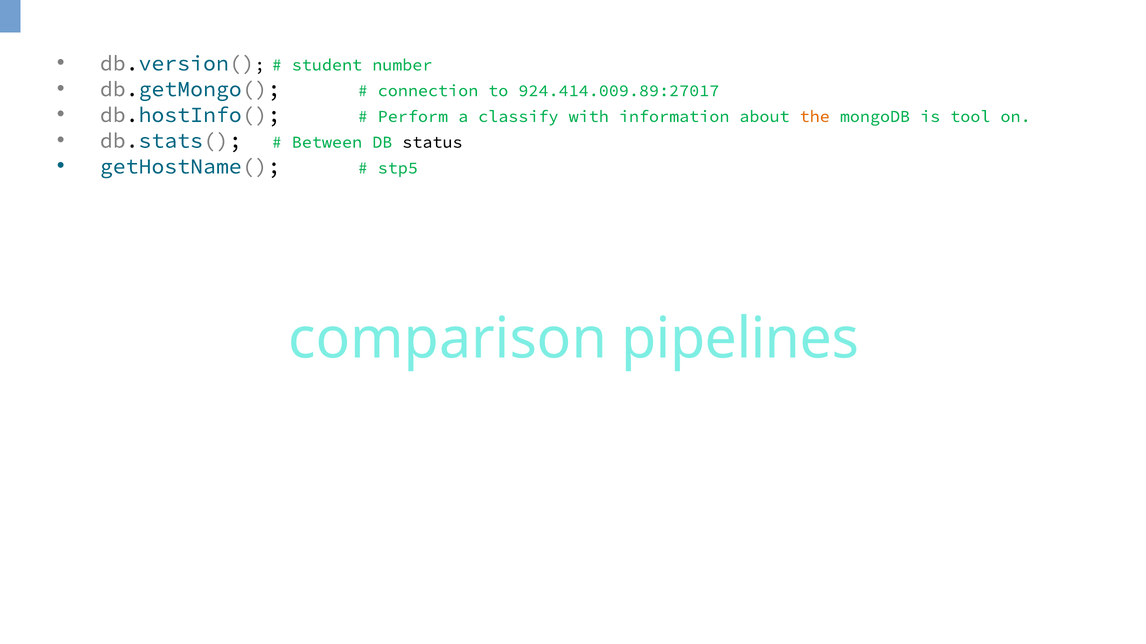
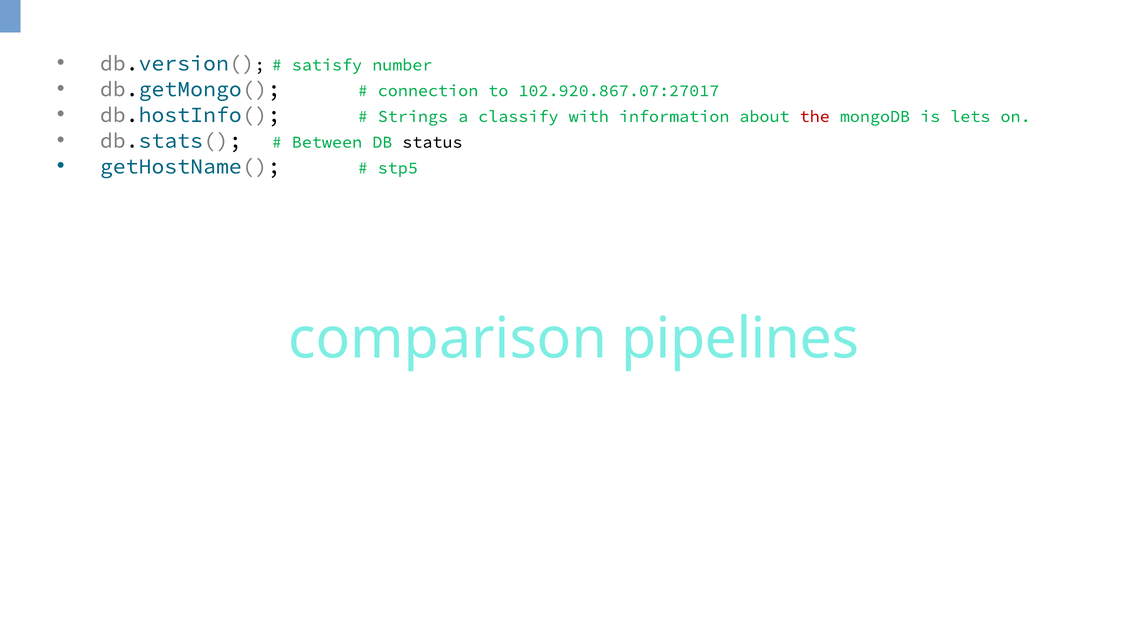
student: student -> satisfy
924.414.009.89:27017: 924.414.009.89:27017 -> 102.920.867.07:27017
Perform: Perform -> Strings
the colour: orange -> red
tool: tool -> lets
